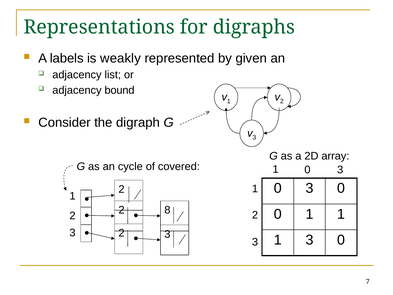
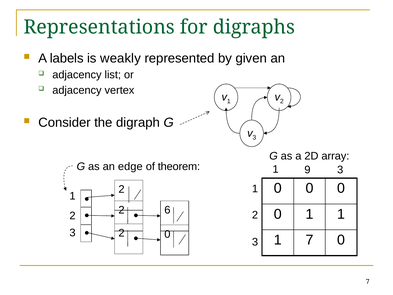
bound: bound -> vertex
cycle: cycle -> edge
covered: covered -> theorem
1 0: 0 -> 9
3 at (309, 188): 3 -> 0
8: 8 -> 6
3 at (167, 234): 3 -> 0
1 3: 3 -> 7
